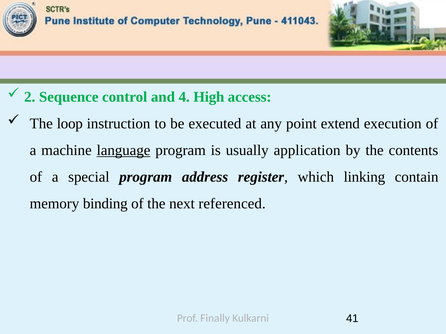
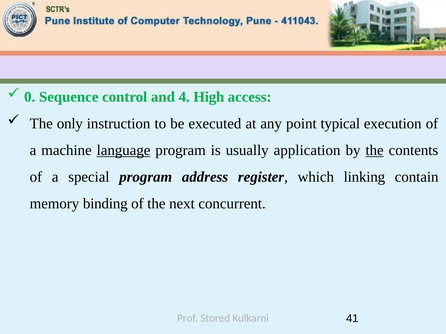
2: 2 -> 0
loop: loop -> only
extend: extend -> typical
the at (375, 150) underline: none -> present
referenced: referenced -> concurrent
Finally: Finally -> Stored
